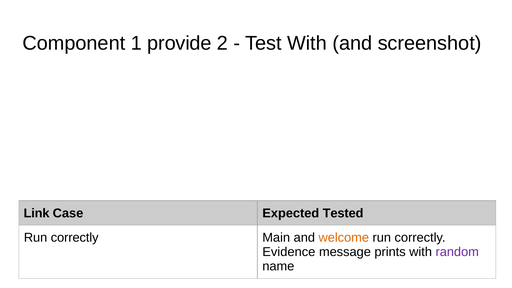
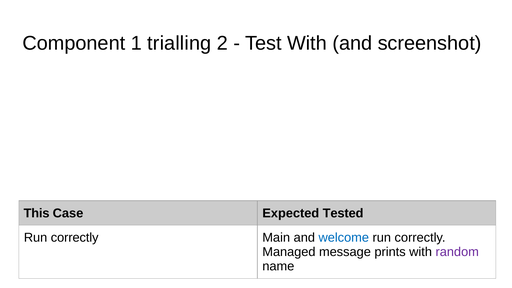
provide: provide -> trialling
Link: Link -> This
welcome colour: orange -> blue
Evidence: Evidence -> Managed
